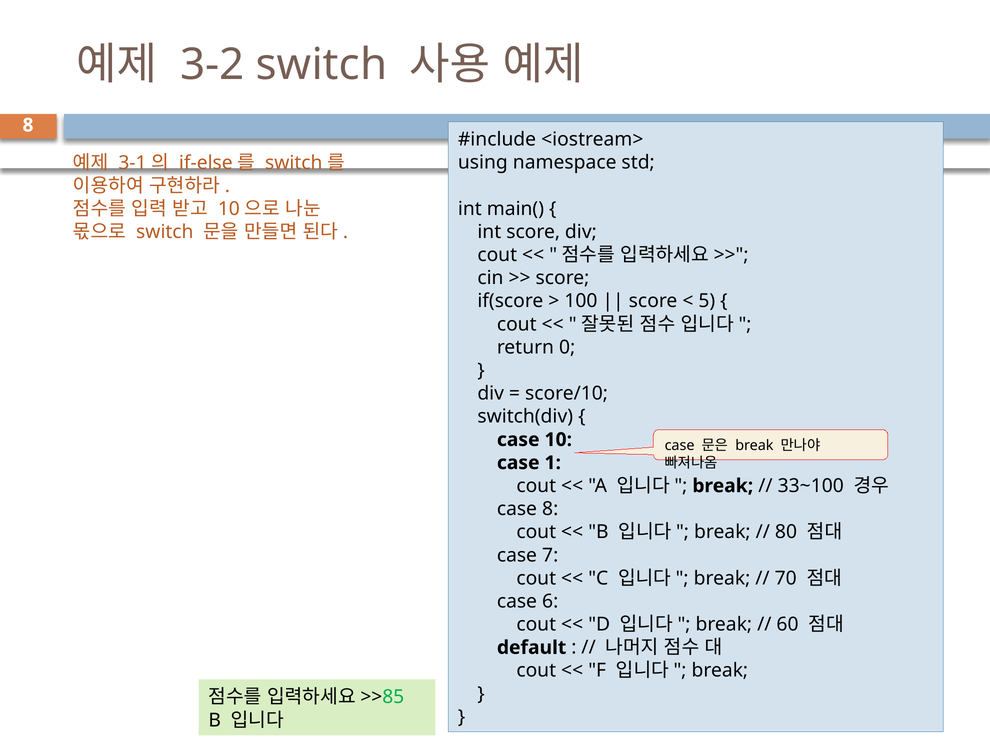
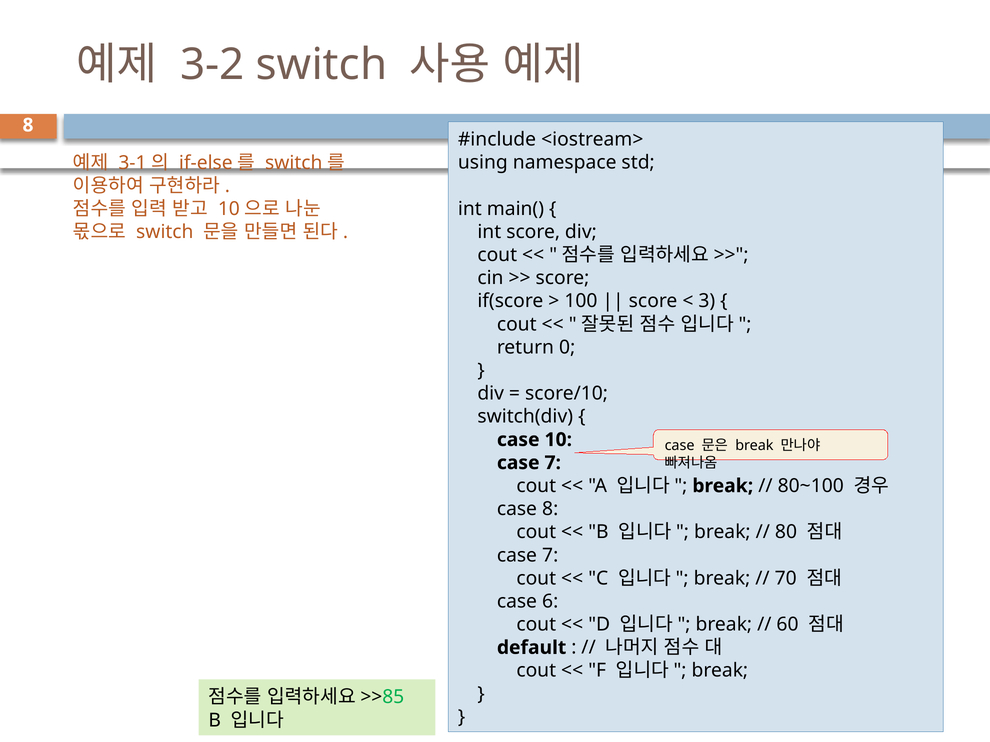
5: 5 -> 3
1 at (553, 463): 1 -> 7
33~100: 33~100 -> 80~100
